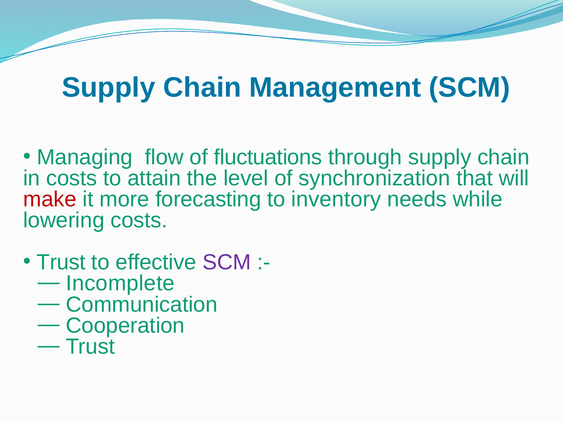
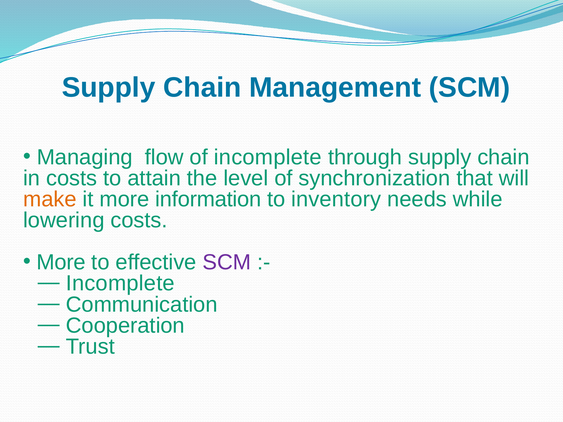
of fluctuations: fluctuations -> incomplete
make colour: red -> orange
forecasting: forecasting -> information
Trust at (61, 263): Trust -> More
